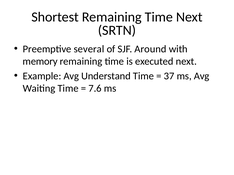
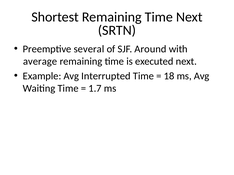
memory: memory -> average
Understand: Understand -> Interrupted
37: 37 -> 18
7.6: 7.6 -> 1.7
